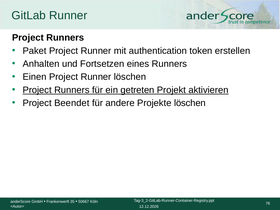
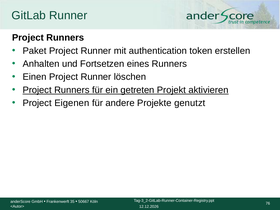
Beendet: Beendet -> Eigenen
Projekte löschen: löschen -> genutzt
